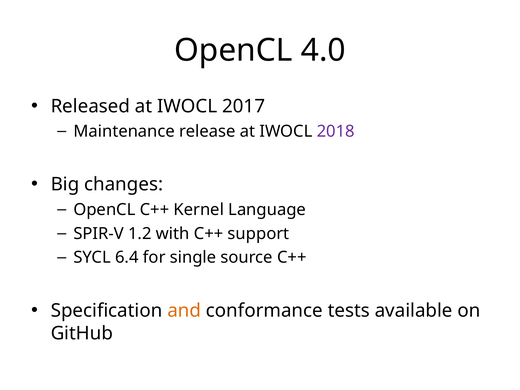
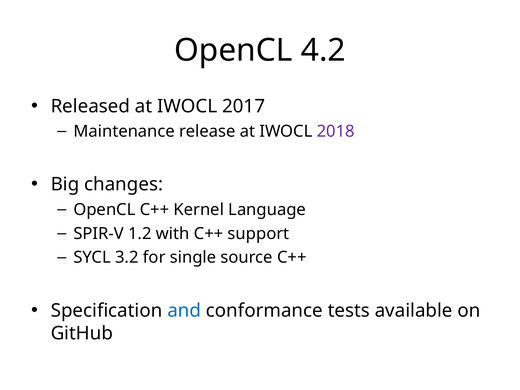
4.0: 4.0 -> 4.2
6.4: 6.4 -> 3.2
and colour: orange -> blue
